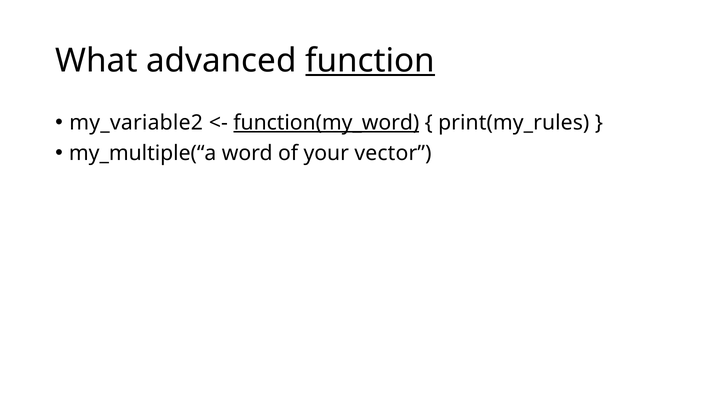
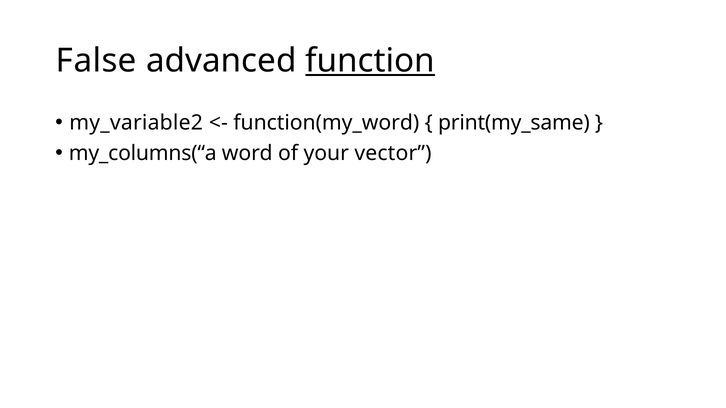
What: What -> False
function(my_word underline: present -> none
print(my_rules: print(my_rules -> print(my_same
my_multiple(“a: my_multiple(“a -> my_columns(“a
